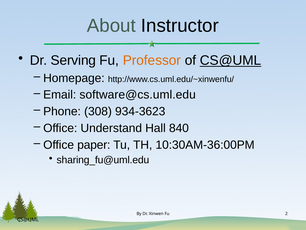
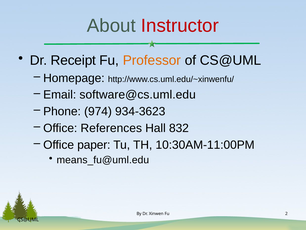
Instructor colour: black -> red
Serving: Serving -> Receipt
CS@UML at (231, 60) underline: present -> none
308: 308 -> 974
Understand: Understand -> References
840: 840 -> 832
10:30AM-36:00PM: 10:30AM-36:00PM -> 10:30AM-11:00PM
sharing_fu@uml.edu: sharing_fu@uml.edu -> means_fu@uml.edu
